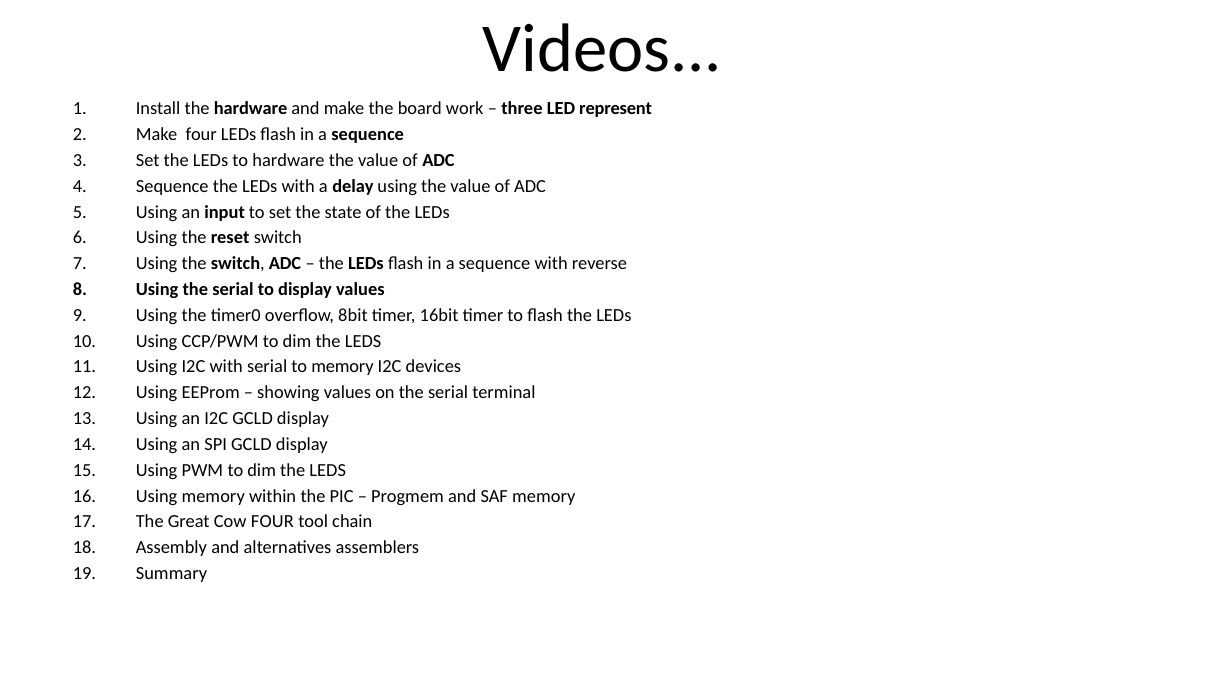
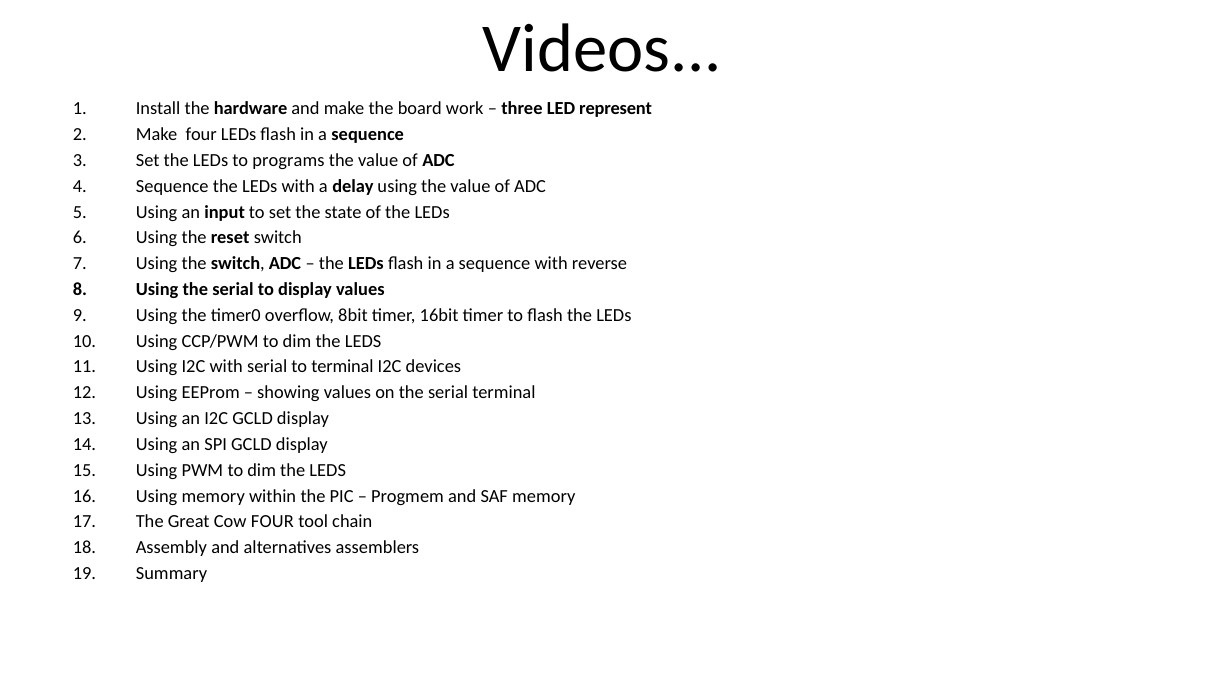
to hardware: hardware -> programs
to memory: memory -> terminal
